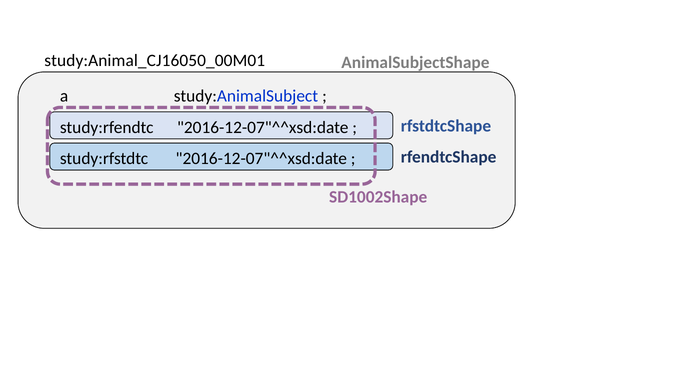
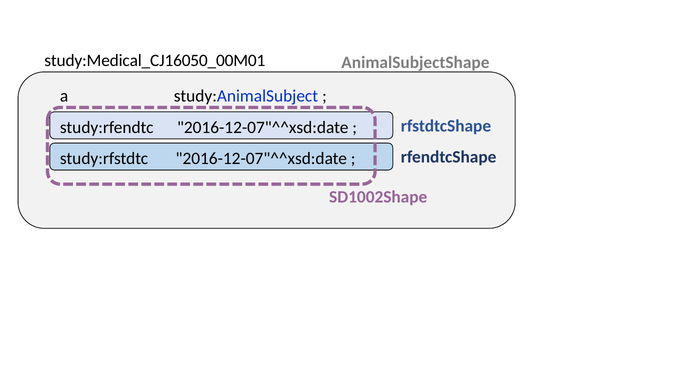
study:Animal_CJ16050_00M01: study:Animal_CJ16050_00M01 -> study:Medical_CJ16050_00M01
